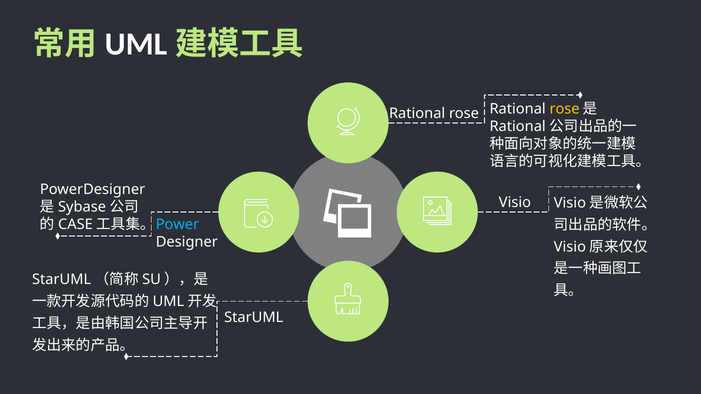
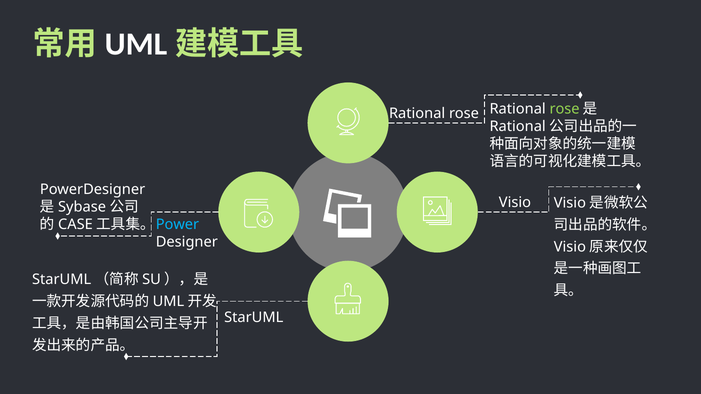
rose at (565, 109) colour: yellow -> light green
